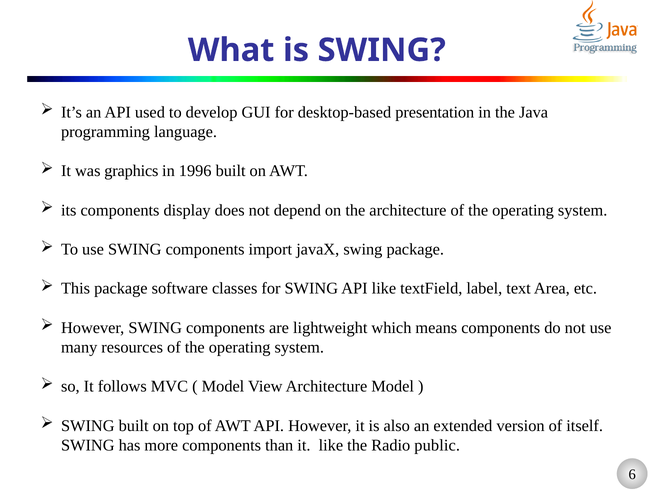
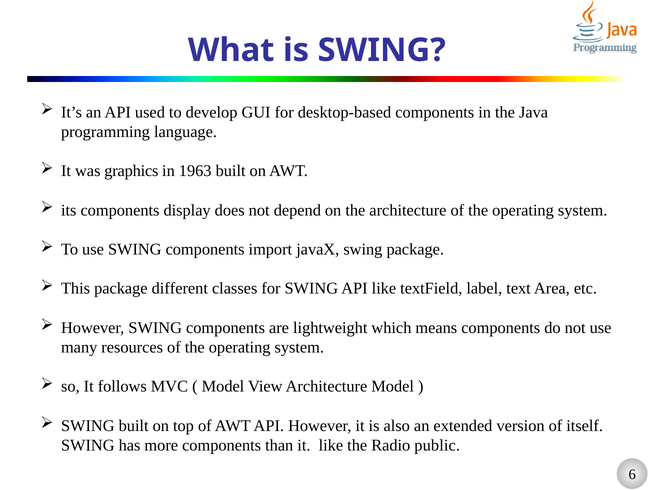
desktop-based presentation: presentation -> components
1996: 1996 -> 1963
software: software -> different
